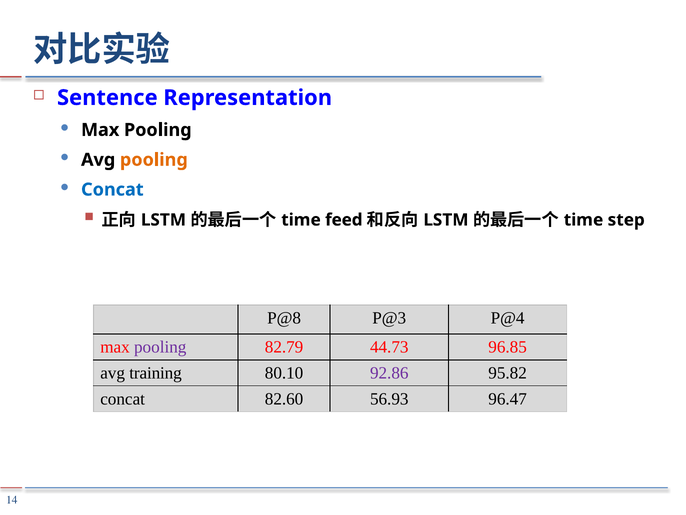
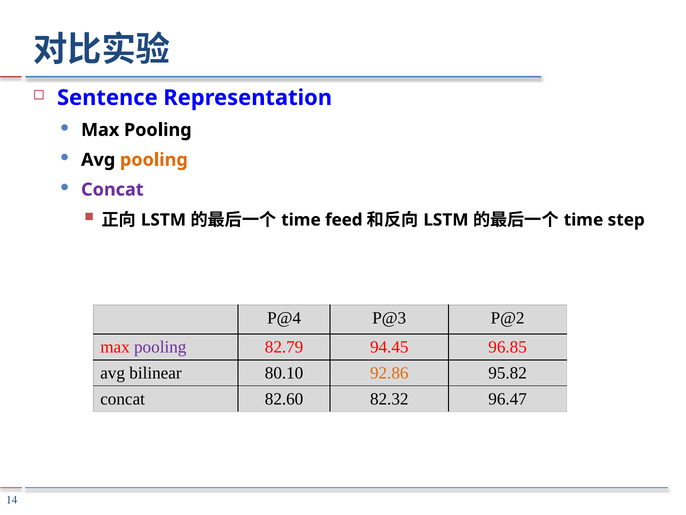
Concat at (112, 189) colour: blue -> purple
P@8: P@8 -> P@4
P@4: P@4 -> P@2
44.73: 44.73 -> 94.45
training: training -> bilinear
92.86 colour: purple -> orange
56.93: 56.93 -> 82.32
